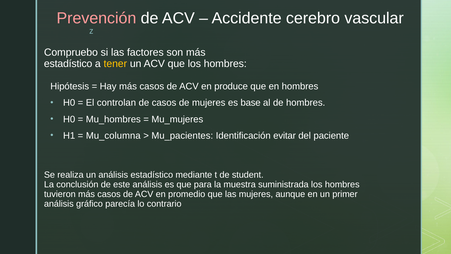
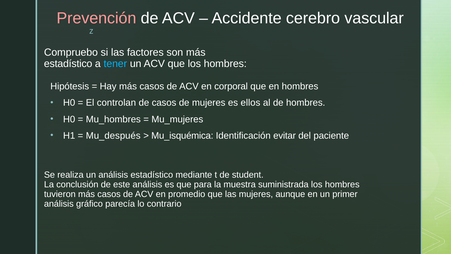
tener colour: yellow -> light blue
produce: produce -> corporal
base: base -> ellos
Mu_columna: Mu_columna -> Mu_después
Mu_pacientes: Mu_pacientes -> Mu_isquémica
